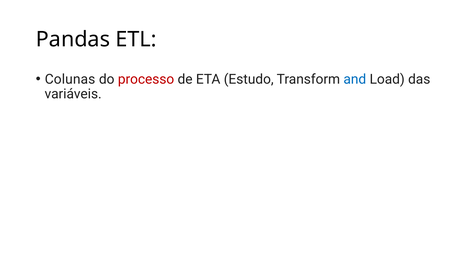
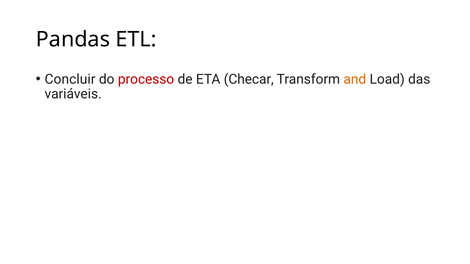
Colunas: Colunas -> Concluir
Estudo: Estudo -> Checar
and colour: blue -> orange
